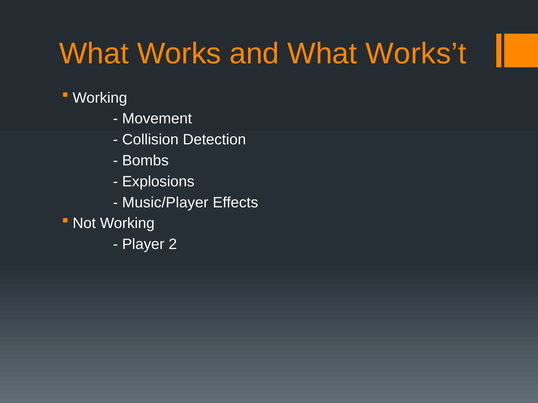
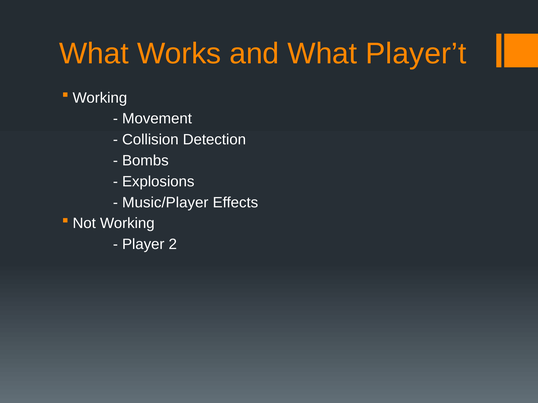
Works’t: Works’t -> Player’t
